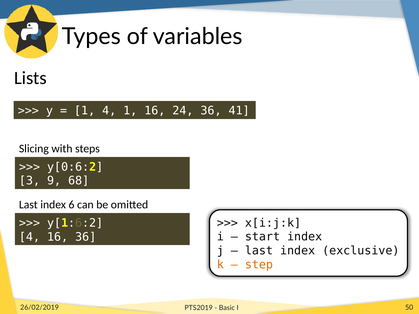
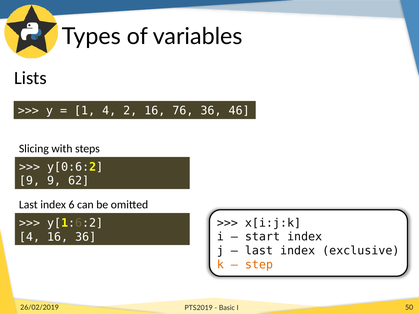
4 1: 1 -> 2
24: 24 -> 76
41: 41 -> 46
3 at (29, 181): 3 -> 9
68: 68 -> 62
